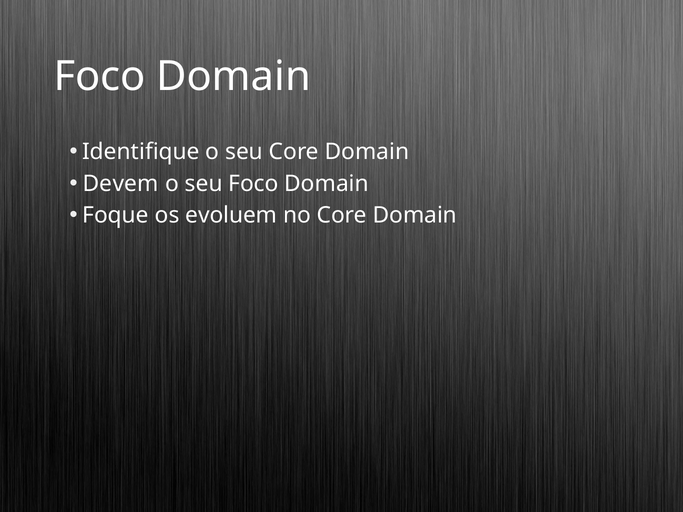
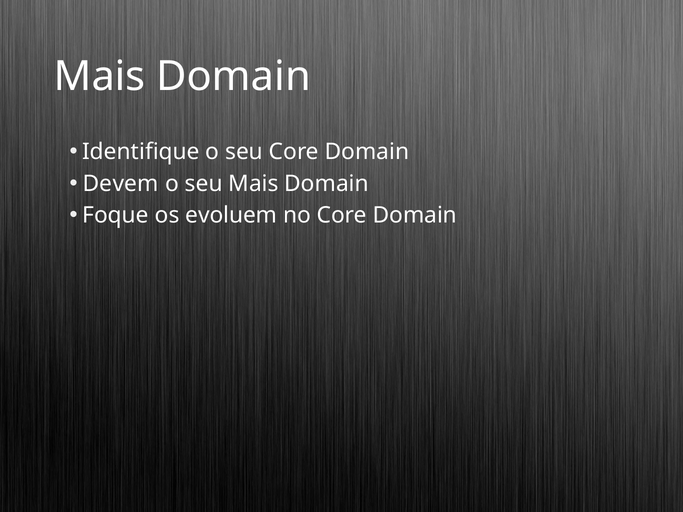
Foco at (100, 76): Foco -> Mais
seu Foco: Foco -> Mais
